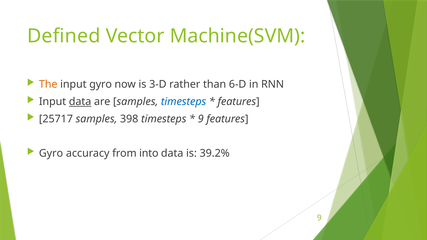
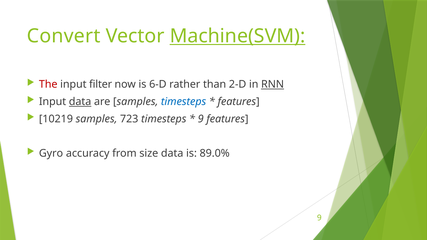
Defined: Defined -> Convert
Machine(SVM underline: none -> present
The colour: orange -> red
input gyro: gyro -> filter
3-D: 3-D -> 6-D
6-D: 6-D -> 2-D
RNN underline: none -> present
25717: 25717 -> 10219
398: 398 -> 723
into: into -> size
39.2%: 39.2% -> 89.0%
